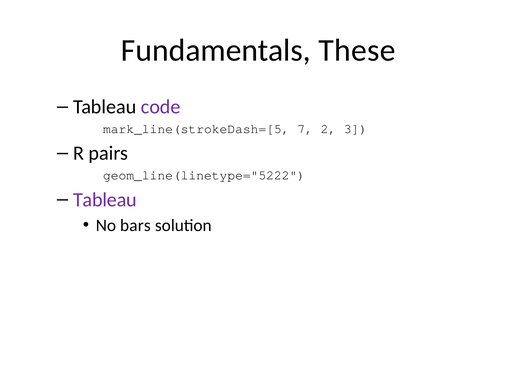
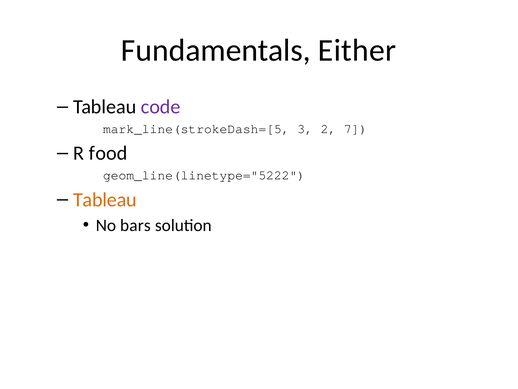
These: These -> Either
7: 7 -> 3
3: 3 -> 7
pairs: pairs -> food
Tableau at (105, 199) colour: purple -> orange
